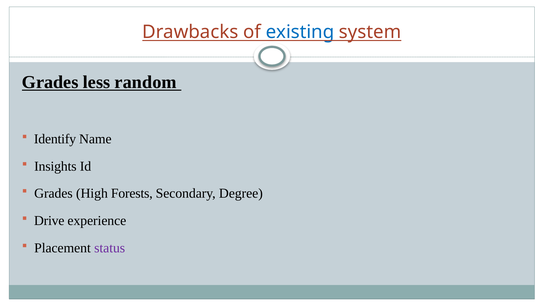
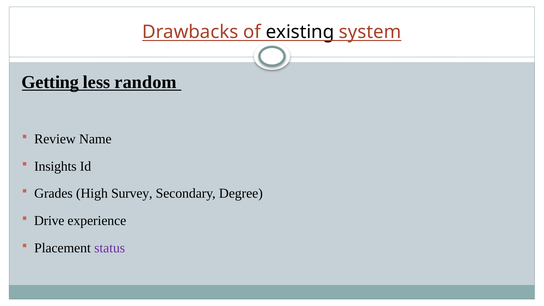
existing colour: blue -> black
Grades at (50, 82): Grades -> Getting
Identify: Identify -> Review
Forests: Forests -> Survey
